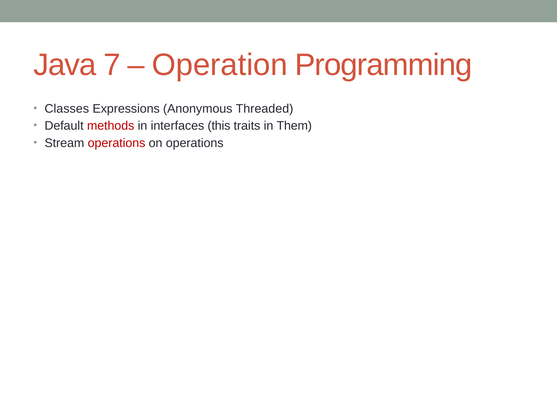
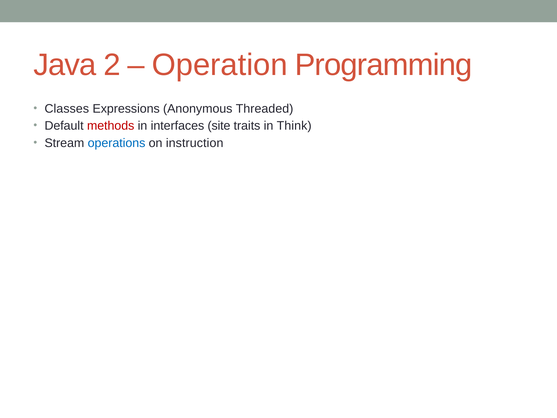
7: 7 -> 2
this: this -> site
Them: Them -> Think
operations at (117, 143) colour: red -> blue
on operations: operations -> instruction
